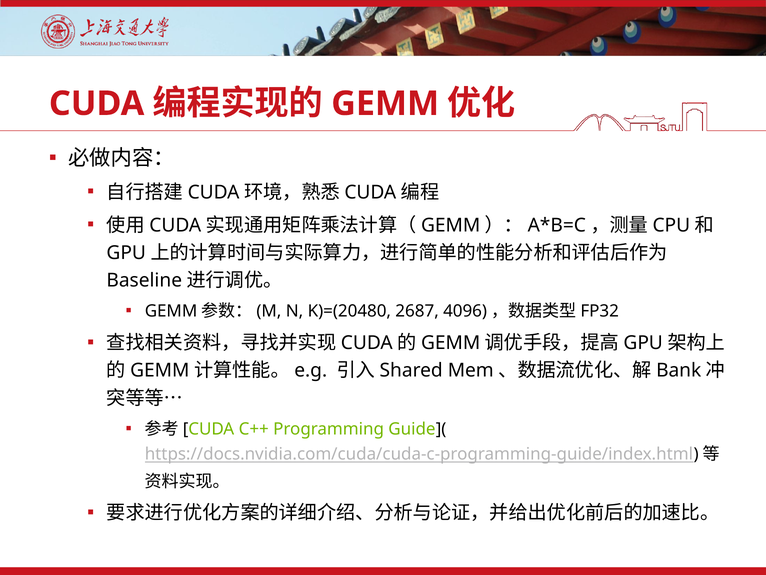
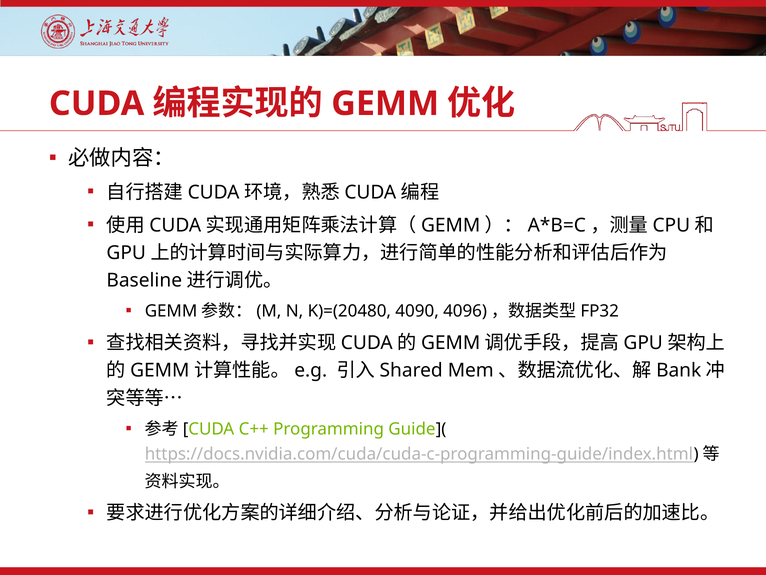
2687: 2687 -> 4090
